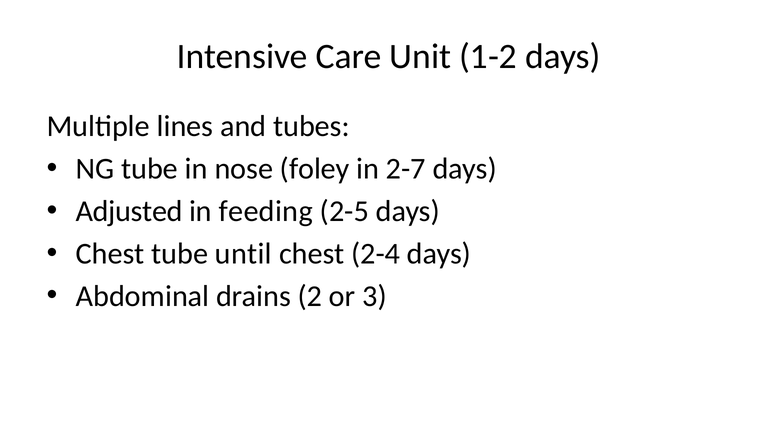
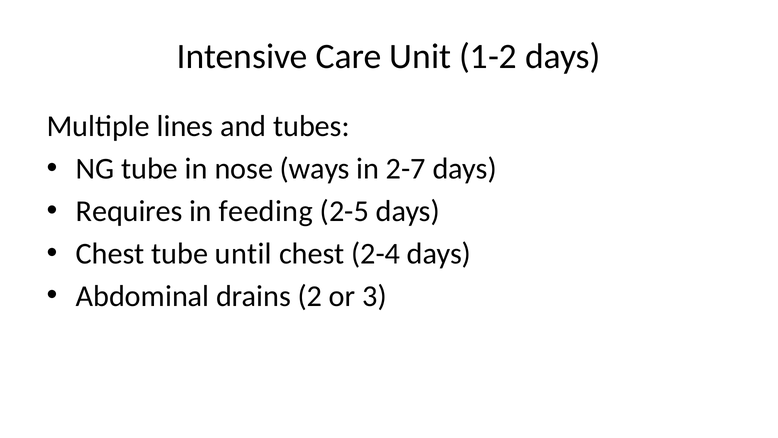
foley: foley -> ways
Adjusted: Adjusted -> Requires
